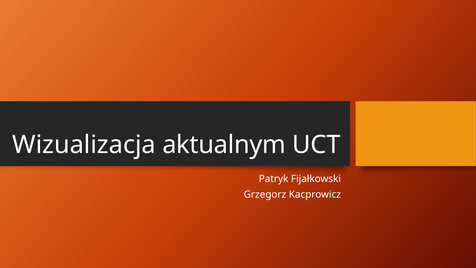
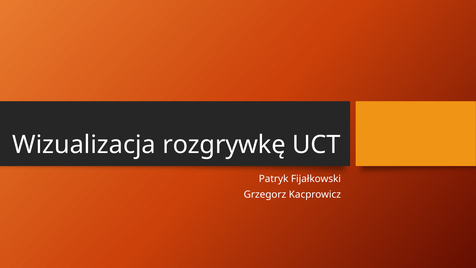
aktualnym: aktualnym -> rozgrywkę
